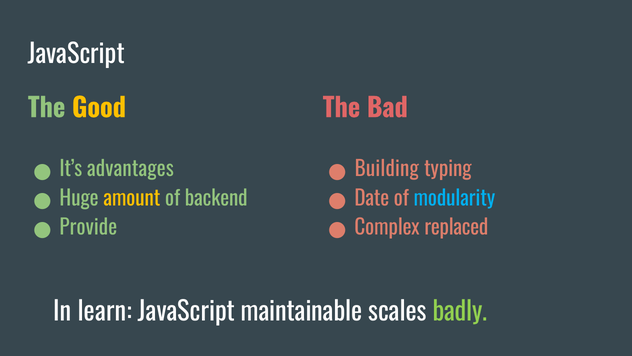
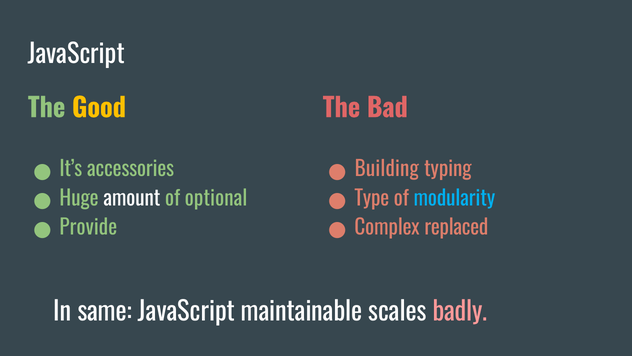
advantages: advantages -> accessories
amount colour: yellow -> white
backend: backend -> optional
Date: Date -> Type
learn: learn -> same
badly colour: light green -> pink
